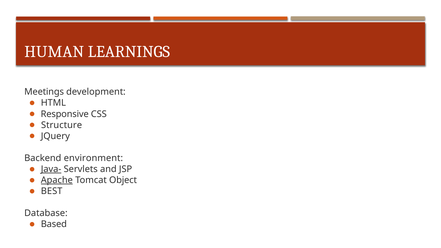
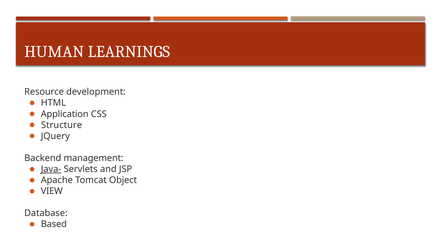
Meetings: Meetings -> Resource
Responsive: Responsive -> Application
environment: environment -> management
Apache underline: present -> none
BEST: BEST -> VIEW
